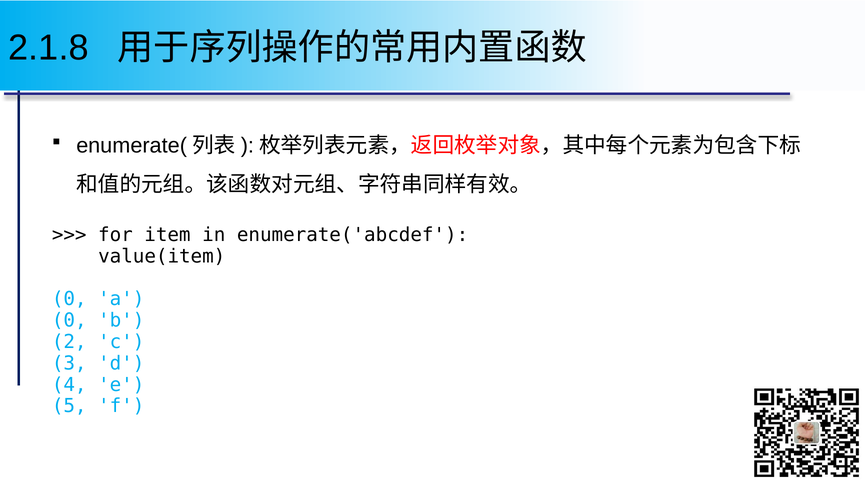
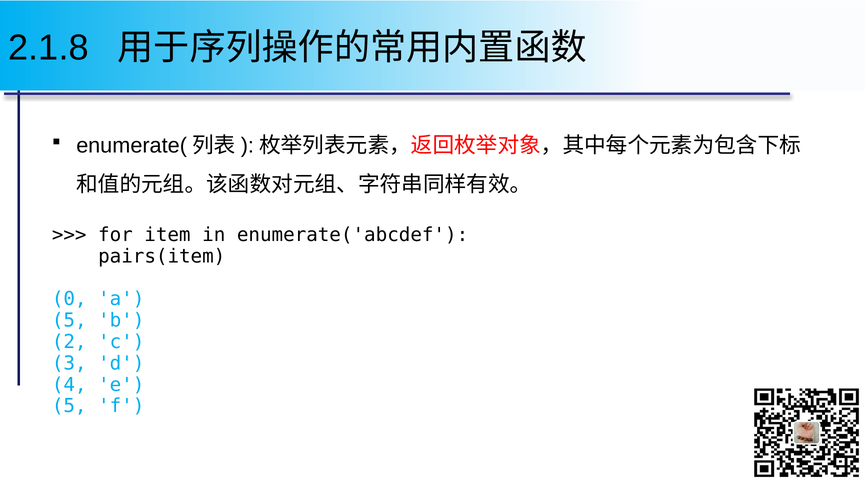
value(item: value(item -> pairs(item
0 at (69, 320): 0 -> 5
